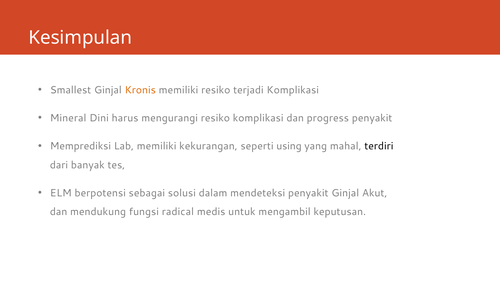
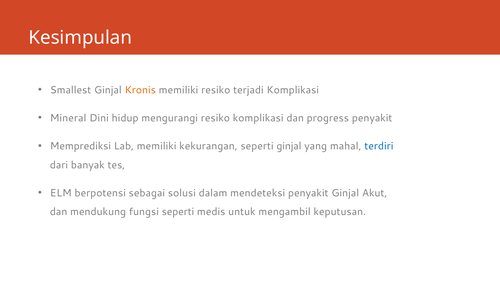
harus: harus -> hidup
seperti using: using -> ginjal
terdiri colour: black -> blue
fungsi radical: radical -> seperti
